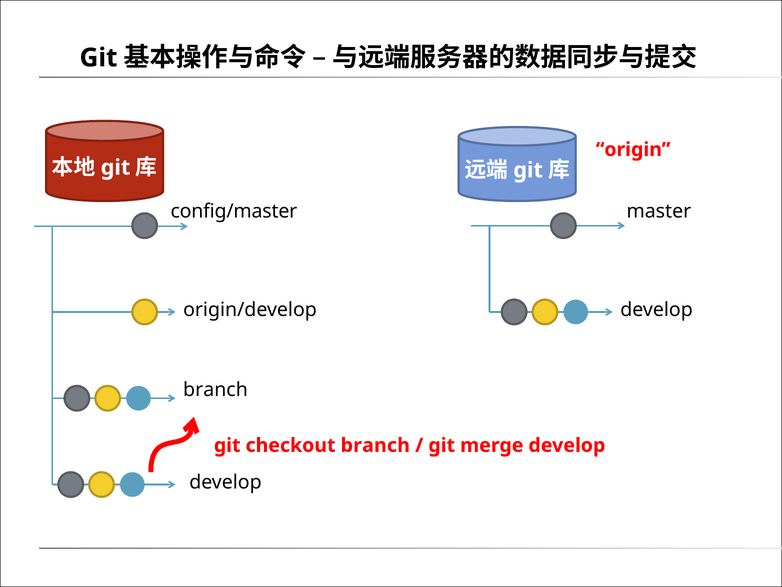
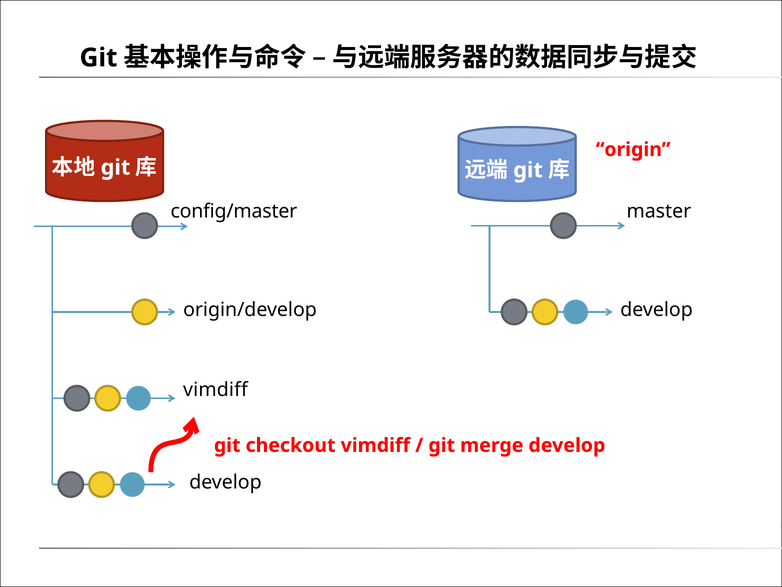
branch at (215, 390): branch -> vimdiff
checkout branch: branch -> vimdiff
